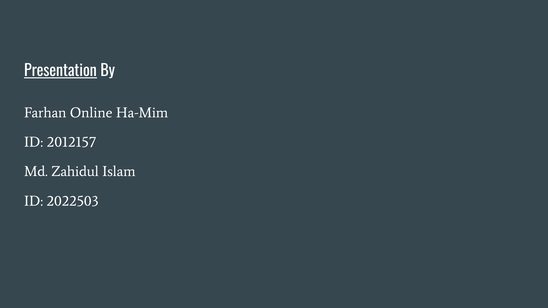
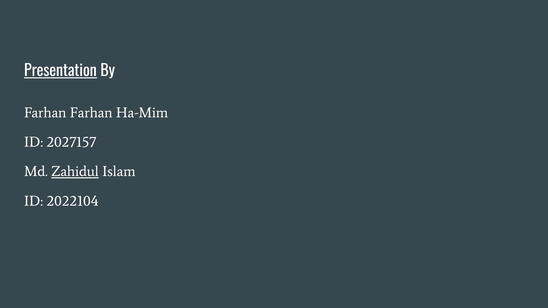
Farhan Online: Online -> Farhan
2012157: 2012157 -> 2027157
Zahidul underline: none -> present
2022503: 2022503 -> 2022104
